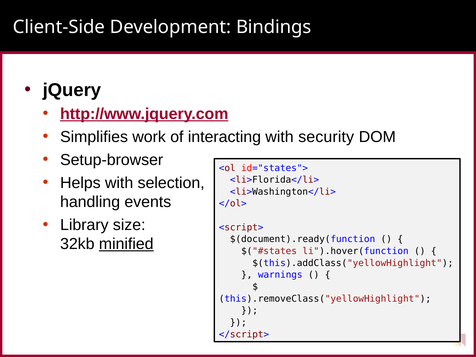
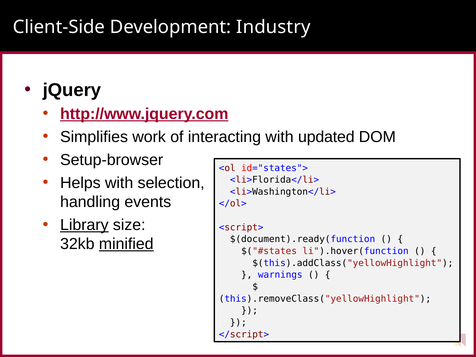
Bindings: Bindings -> Industry
security: security -> updated
Library underline: none -> present
